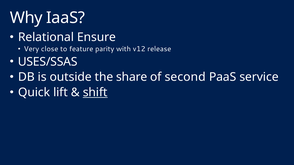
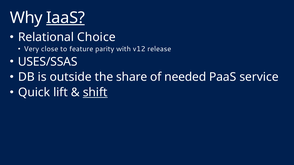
IaaS underline: none -> present
Ensure: Ensure -> Choice
second: second -> needed
